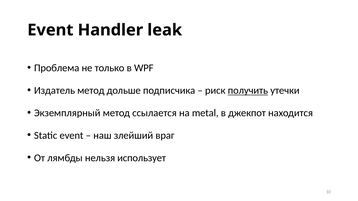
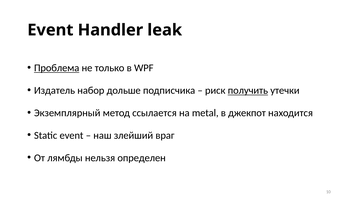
Проблема underline: none -> present
Издатель метод: метод -> набор
использует: использует -> определен
